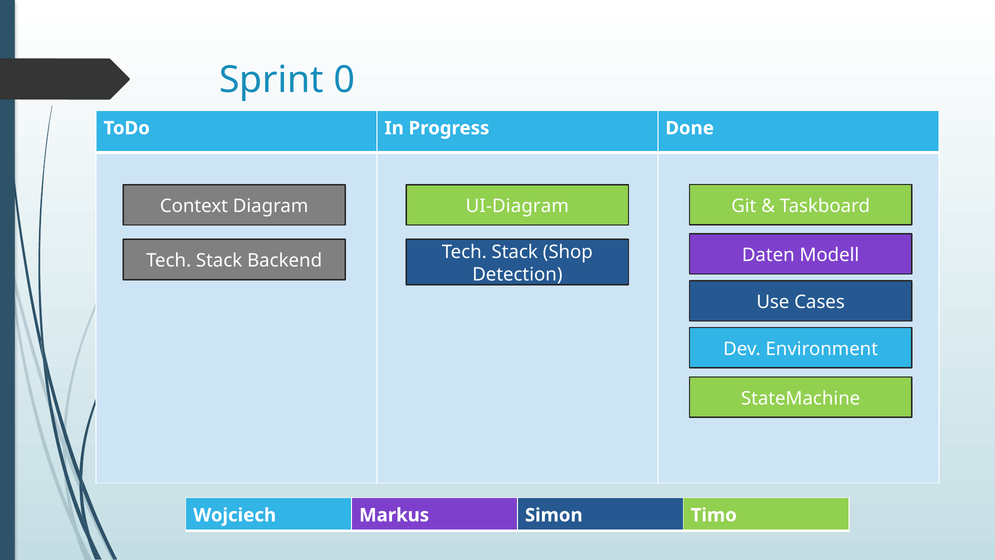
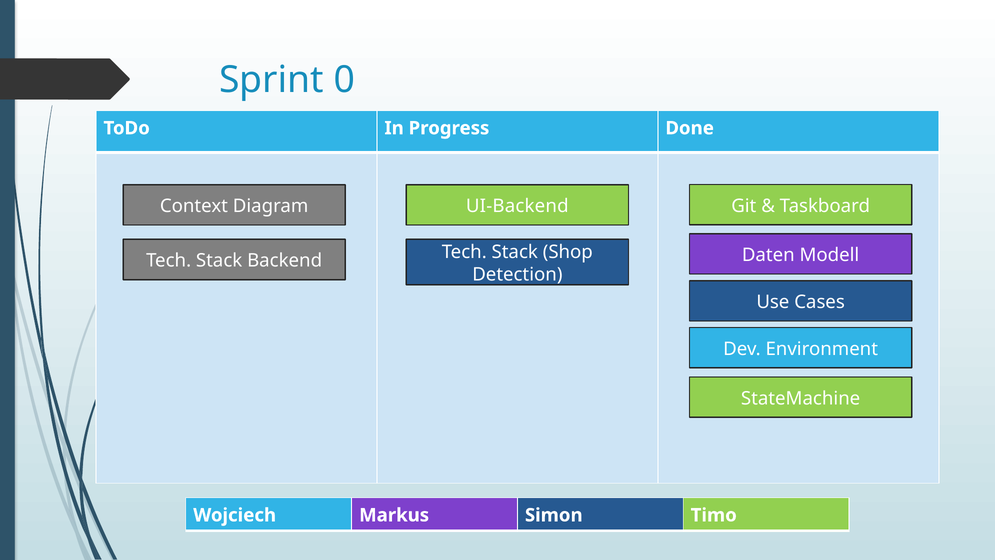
UI-Diagram: UI-Diagram -> UI-Backend
